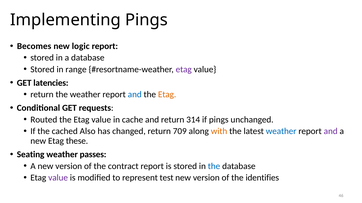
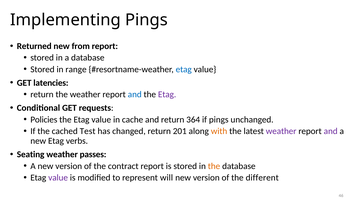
Becomes: Becomes -> Returned
logic: logic -> from
etag at (184, 70) colour: purple -> blue
Etag at (167, 95) colour: orange -> purple
Routed: Routed -> Policies
314: 314 -> 364
Also: Also -> Test
709: 709 -> 201
weather at (281, 132) colour: blue -> purple
these: these -> verbs
the at (214, 167) colour: blue -> orange
test: test -> will
identifies: identifies -> different
